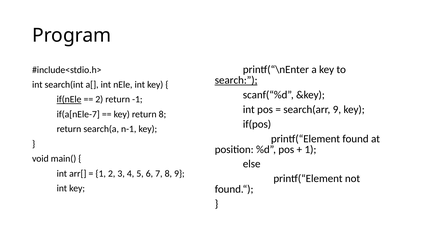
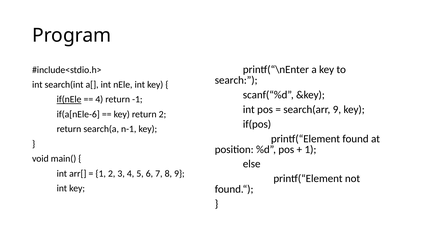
search underline: present -> none
2 at (99, 99): 2 -> 4
if(a[nEle-7: if(a[nEle-7 -> if(a[nEle-6
return 8: 8 -> 2
